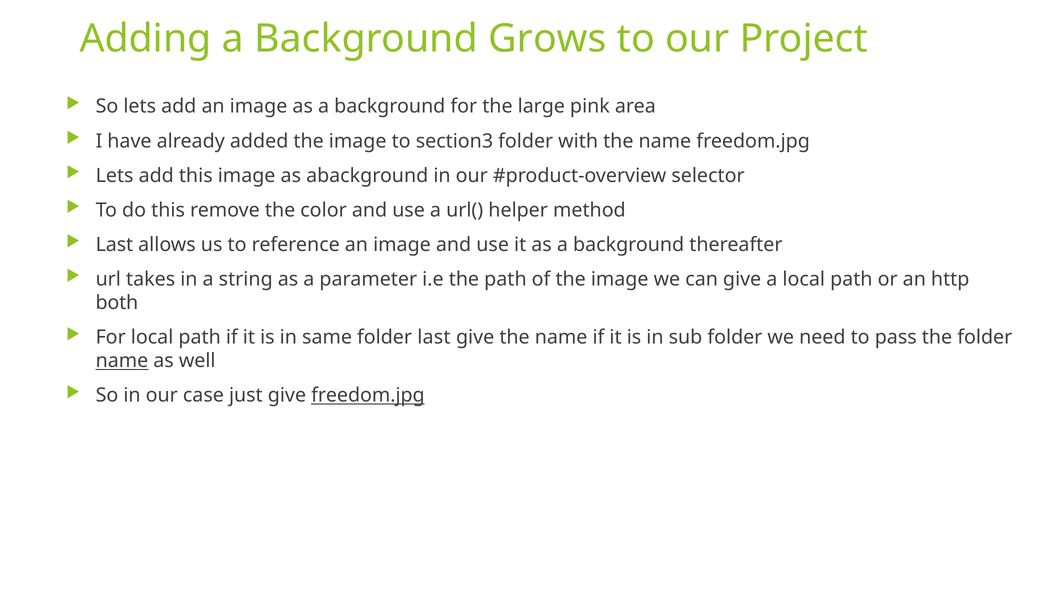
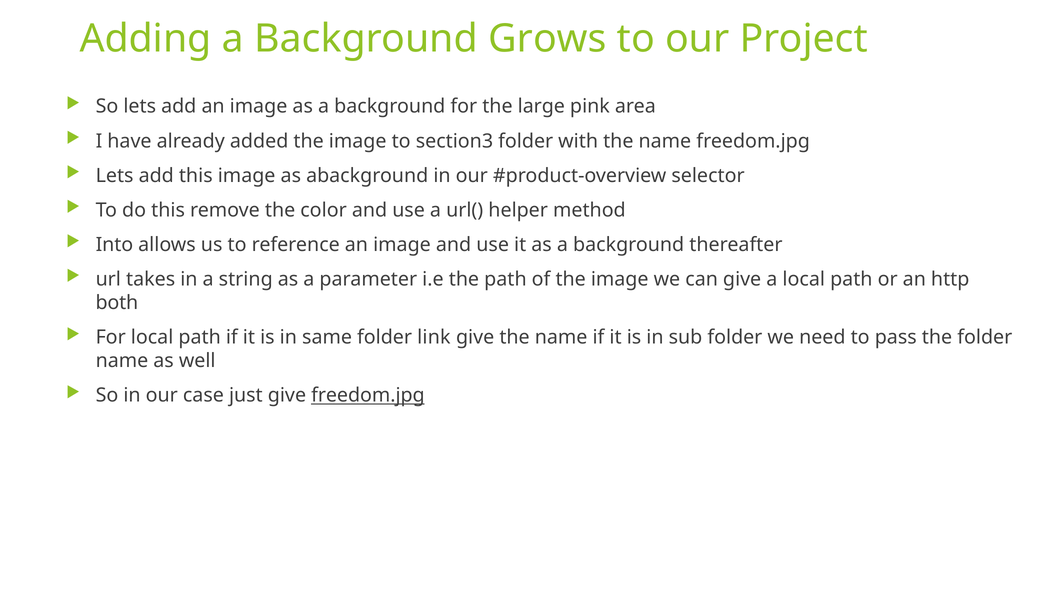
Last at (114, 245): Last -> Into
folder last: last -> link
name at (122, 361) underline: present -> none
